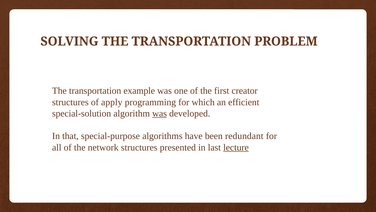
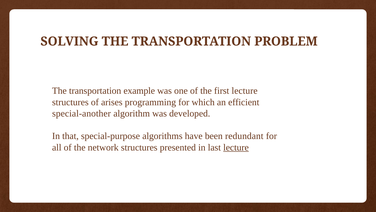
first creator: creator -> lecture
apply: apply -> arises
special-solution: special-solution -> special-another
was at (160, 113) underline: present -> none
